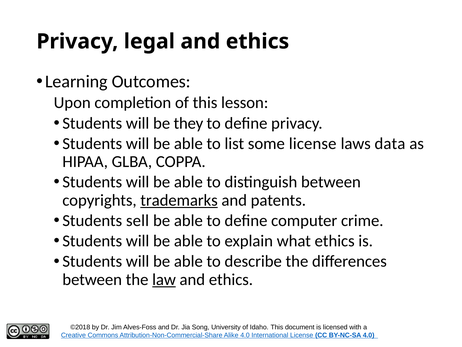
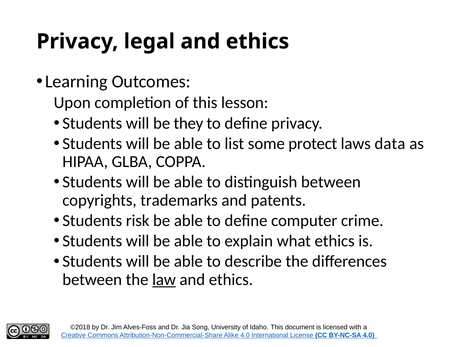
some license: license -> protect
trademarks underline: present -> none
sell: sell -> risk
